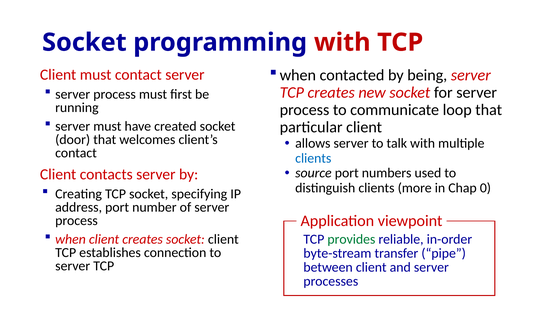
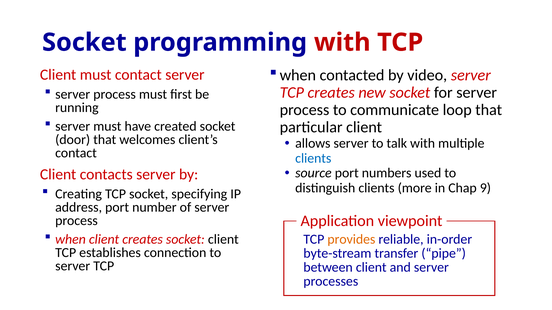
being: being -> video
0: 0 -> 9
provides colour: green -> orange
